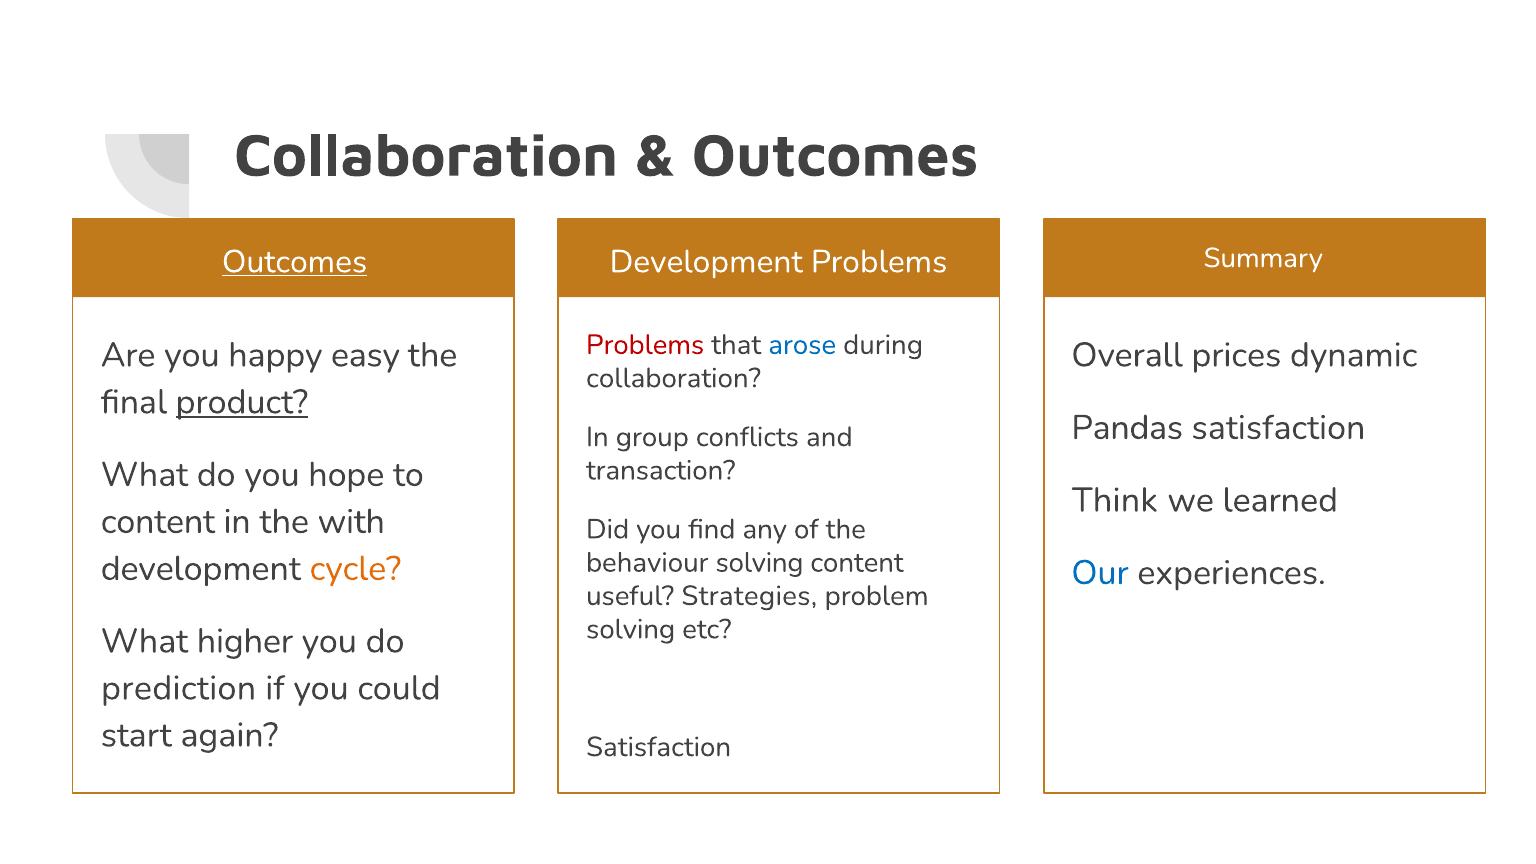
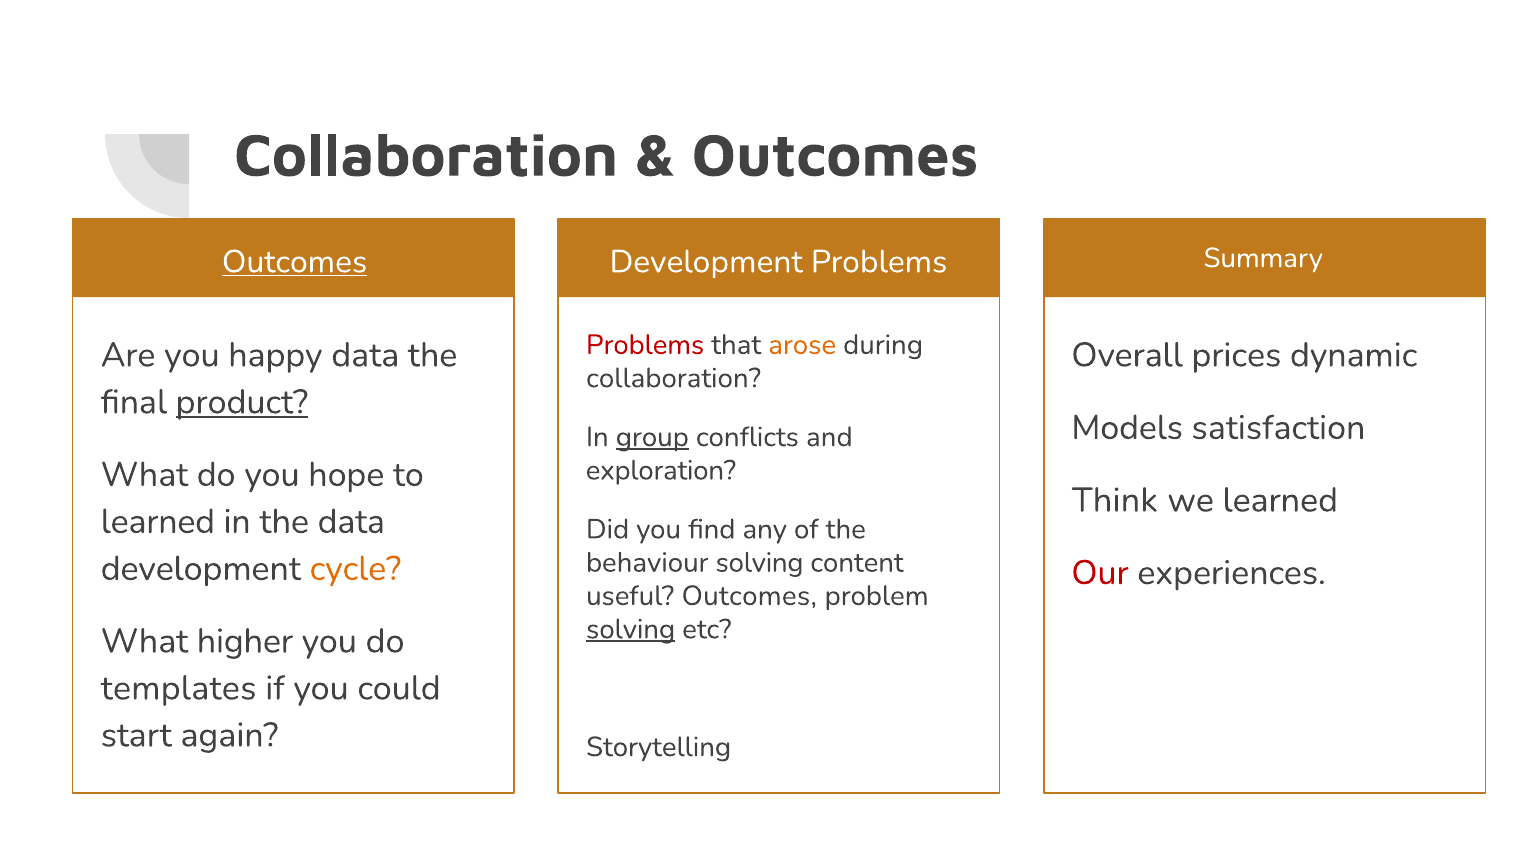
arose colour: blue -> orange
happy easy: easy -> data
Pandas: Pandas -> Models
group underline: none -> present
transaction: transaction -> exploration
content at (158, 522): content -> learned
the with: with -> data
Our colour: blue -> red
useful Strategies: Strategies -> Outcomes
solving at (631, 629) underline: none -> present
prediction: prediction -> templates
Satisfaction at (659, 747): Satisfaction -> Storytelling
